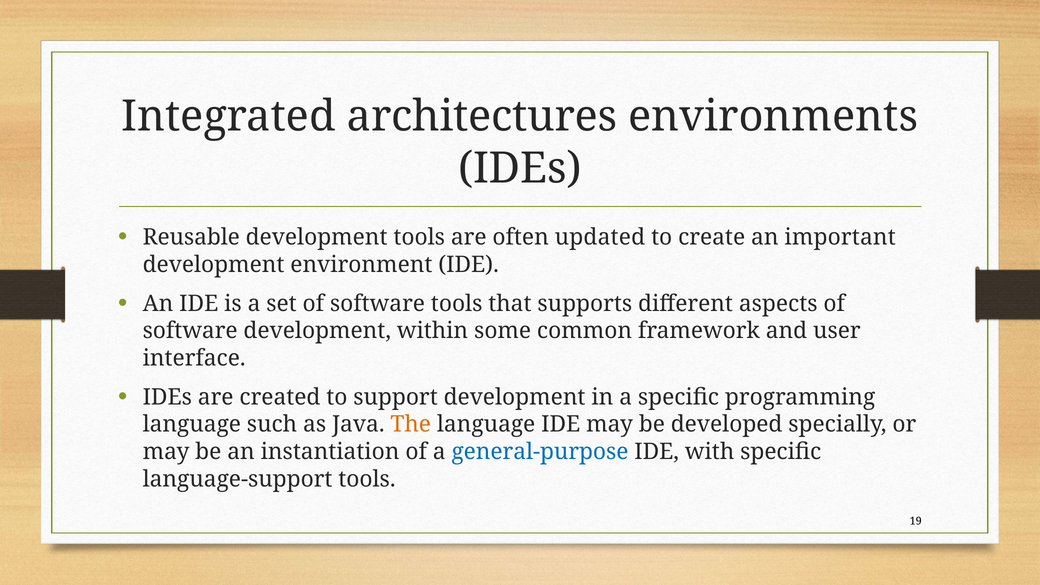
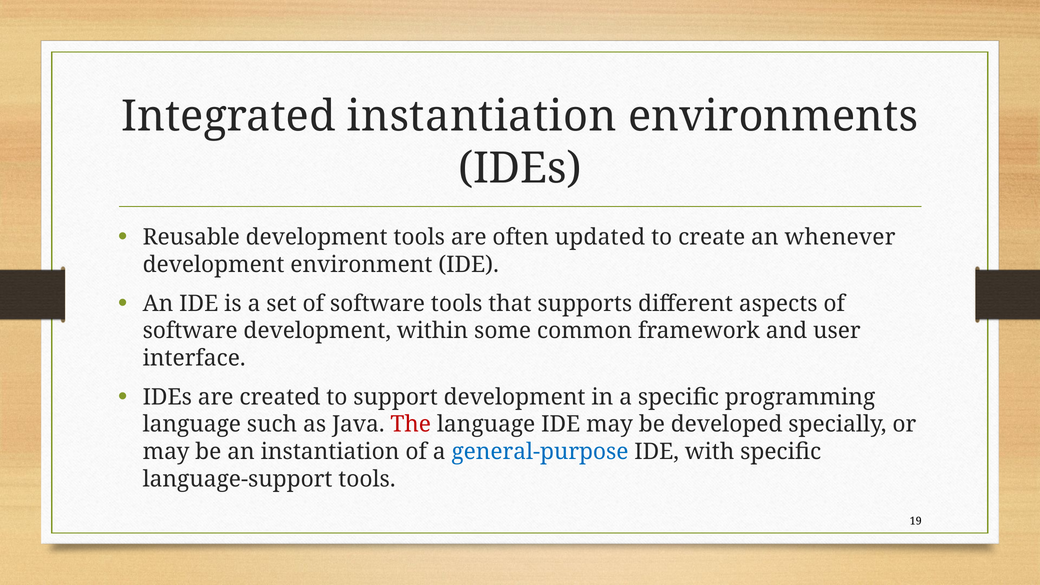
Integrated architectures: architectures -> instantiation
important: important -> whenever
The colour: orange -> red
